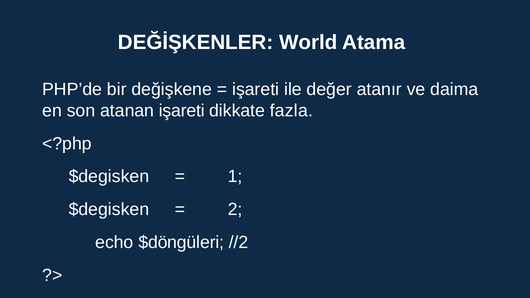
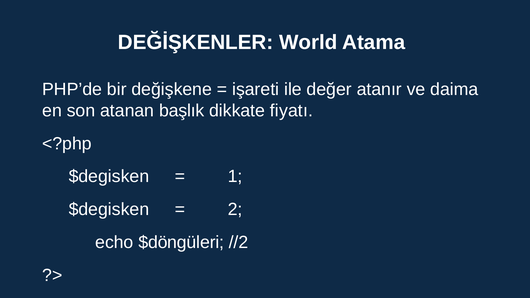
atanan işareti: işareti -> başlık
fazla: fazla -> fiyatı
